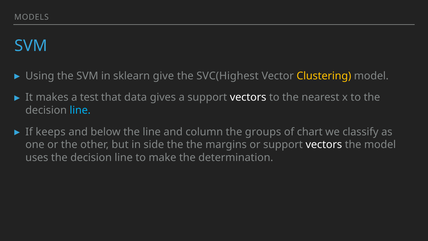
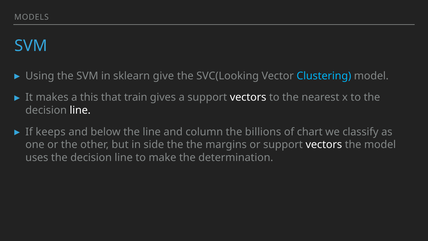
SVC(Highest: SVC(Highest -> SVC(Looking
Clustering colour: yellow -> light blue
test: test -> this
data: data -> train
line at (80, 110) colour: light blue -> white
groups: groups -> billions
